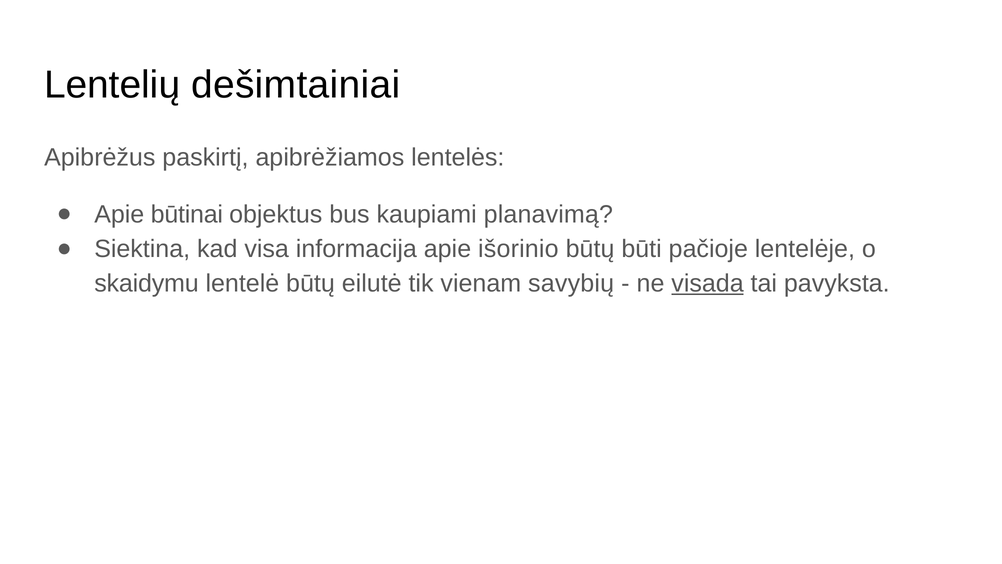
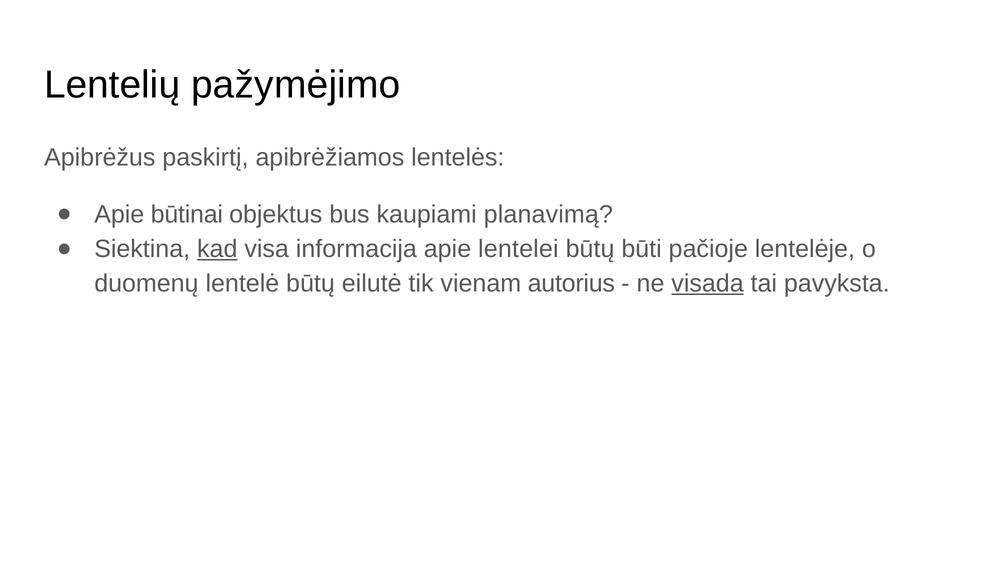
dešimtainiai: dešimtainiai -> pažymėjimo
kad underline: none -> present
išorinio: išorinio -> lentelei
skaidymu: skaidymu -> duomenų
savybių: savybių -> autorius
